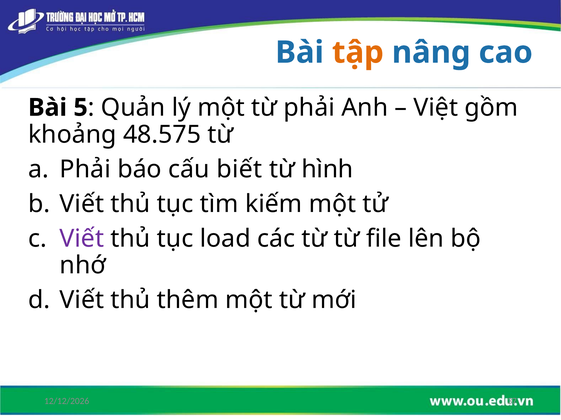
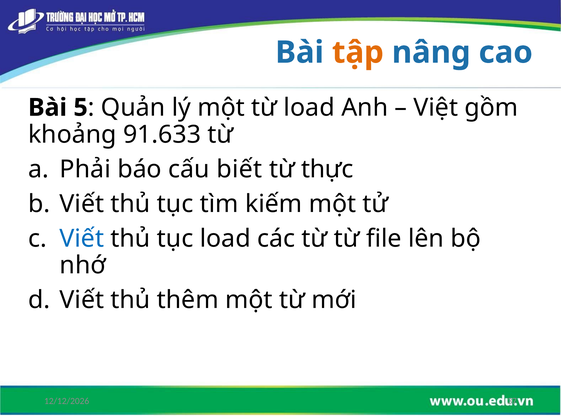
từ phải: phải -> load
48.575: 48.575 -> 91.633
hình: hình -> thực
Viết at (82, 239) colour: purple -> blue
